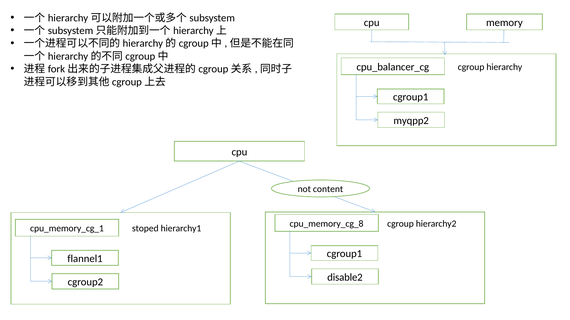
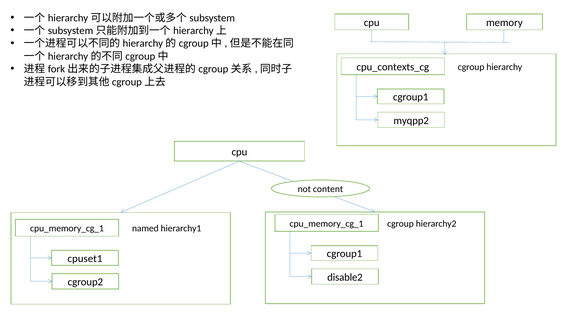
cpu_balancer_cg: cpu_balancer_cg -> cpu_contexts_cg
cpu_memory_cg_8 at (327, 224): cpu_memory_cg_8 -> cpu_memory_cg_1
stoped: stoped -> named
flannel1: flannel1 -> cpuset1
